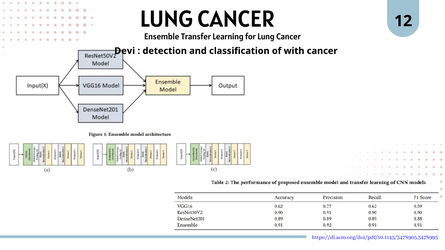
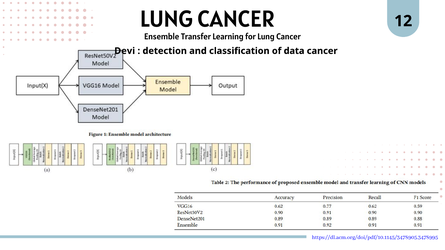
with: with -> data
